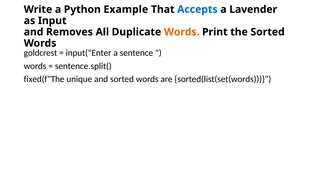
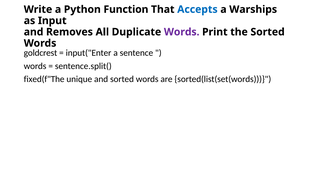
Example: Example -> Function
Lavender: Lavender -> Warships
Words at (182, 32) colour: orange -> purple
